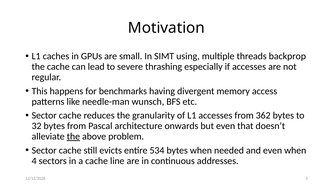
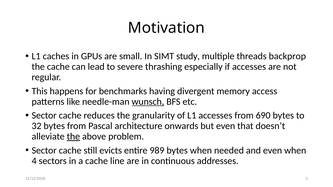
using: using -> study
wunsch underline: none -> present
362: 362 -> 690
534: 534 -> 989
